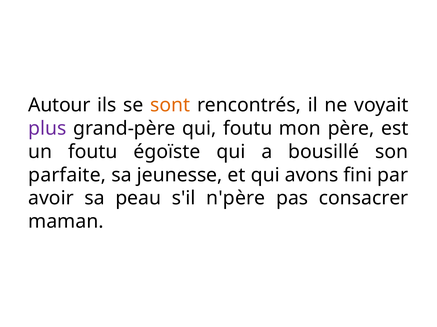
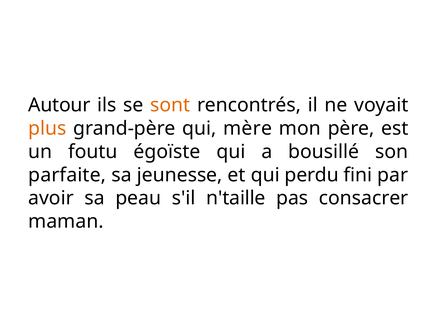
plus colour: purple -> orange
qui foutu: foutu -> mère
avons: avons -> perdu
n'père: n'père -> n'taille
